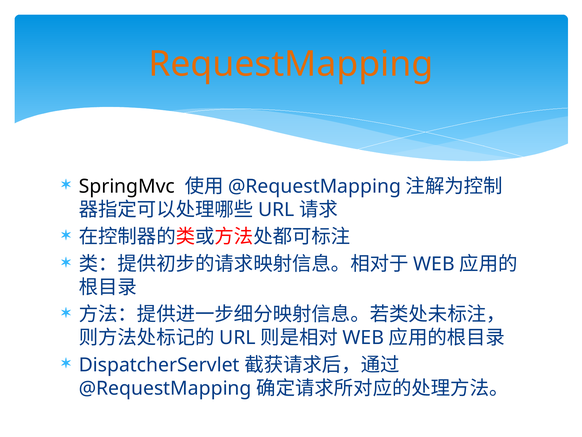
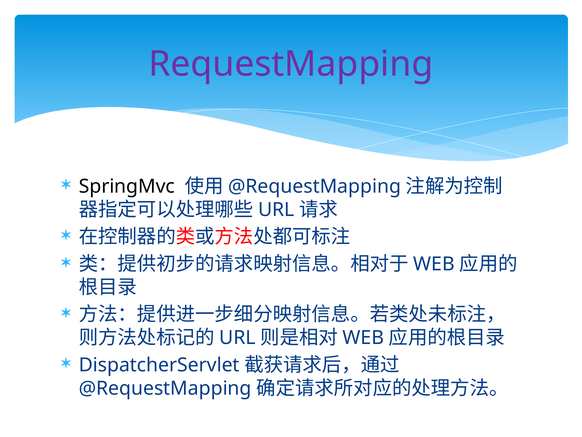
RequestMapping colour: orange -> purple
